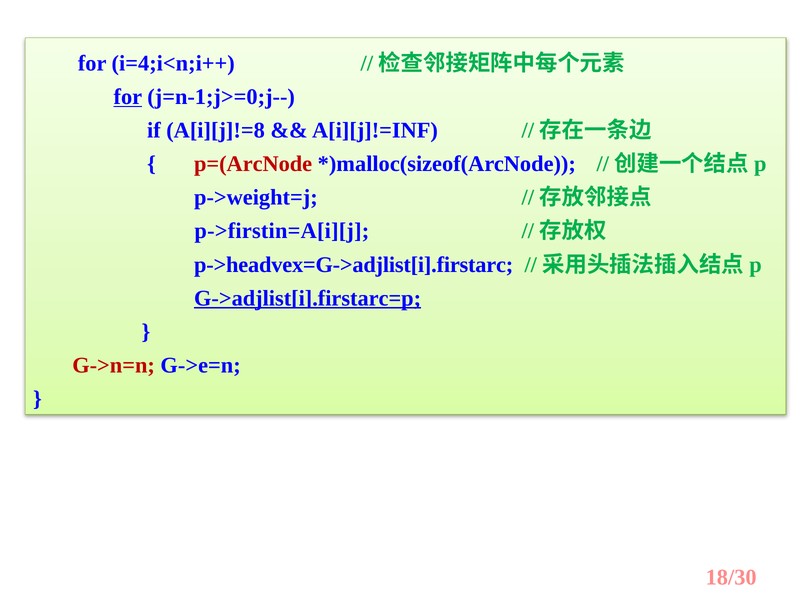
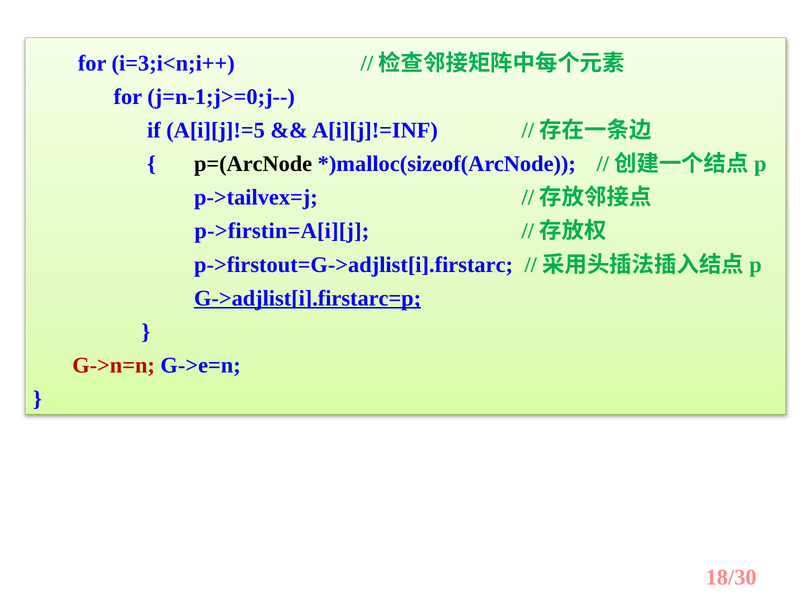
i=4;i<n;i++: i=4;i<n;i++ -> i=3;i<n;i++
for at (128, 97) underline: present -> none
A[i][j]!=8: A[i][j]!=8 -> A[i][j]!=5
p=(ArcNode colour: red -> black
p->weight=j: p->weight=j -> p->tailvex=j
p->headvex=G->adjlist[i].firstarc: p->headvex=G->adjlist[i].firstarc -> p->firstout=G->adjlist[i].firstarc
